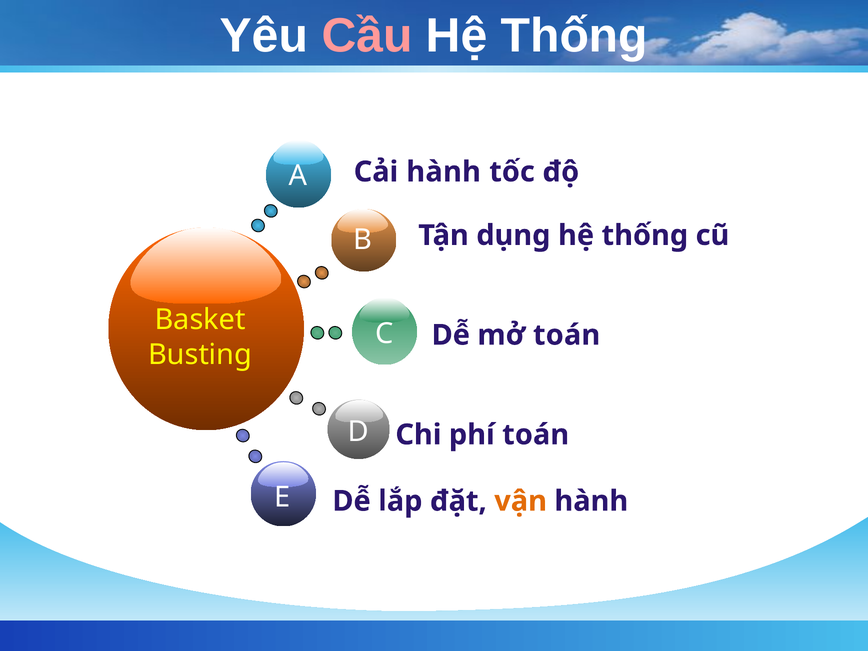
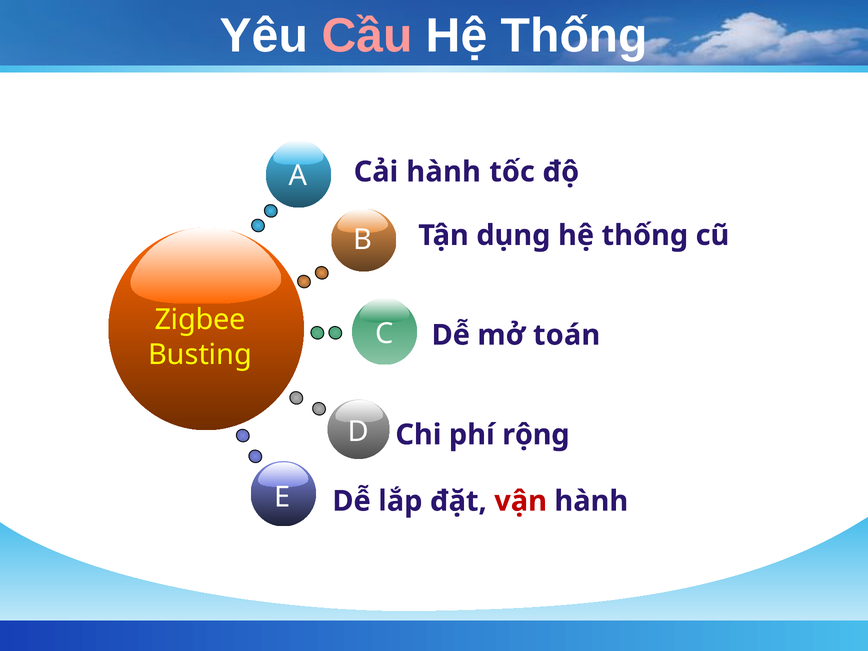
Basket: Basket -> Zigbee
phí toán: toán -> rộng
vận colour: orange -> red
